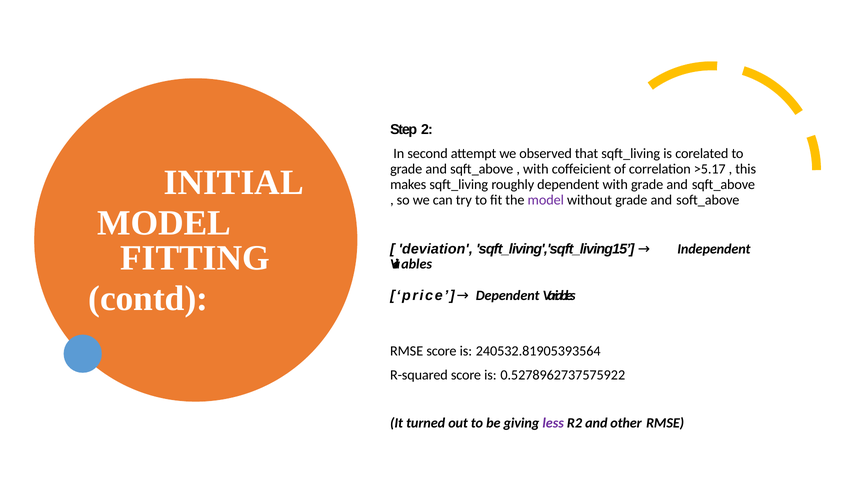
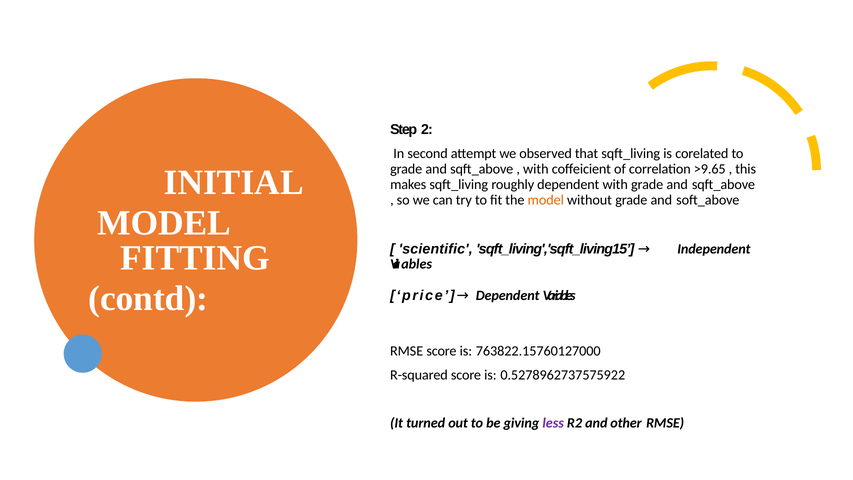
>5.17: >5.17 -> >9.65
model at (546, 200) colour: purple -> orange
deviation: deviation -> scientific
240532.81905393564: 240532.81905393564 -> 763822.15760127000
